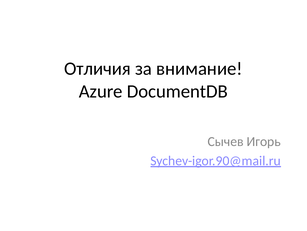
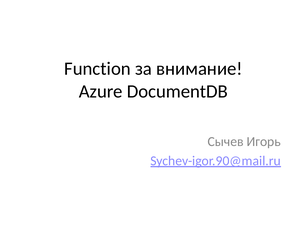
Отличия: Отличия -> Function
